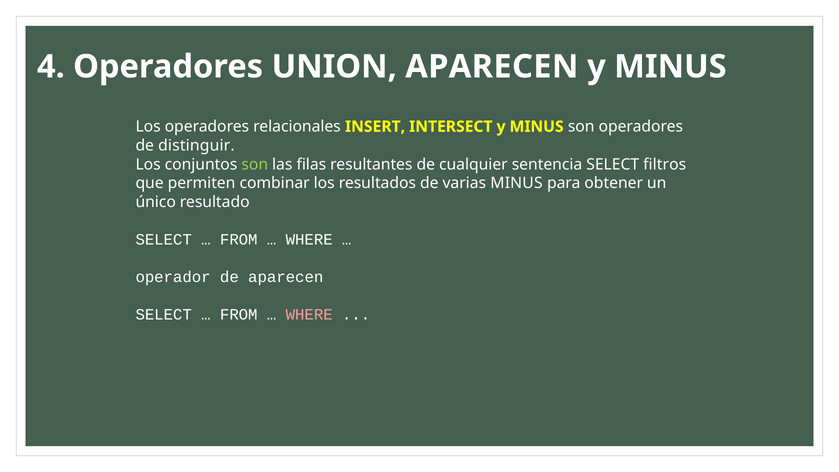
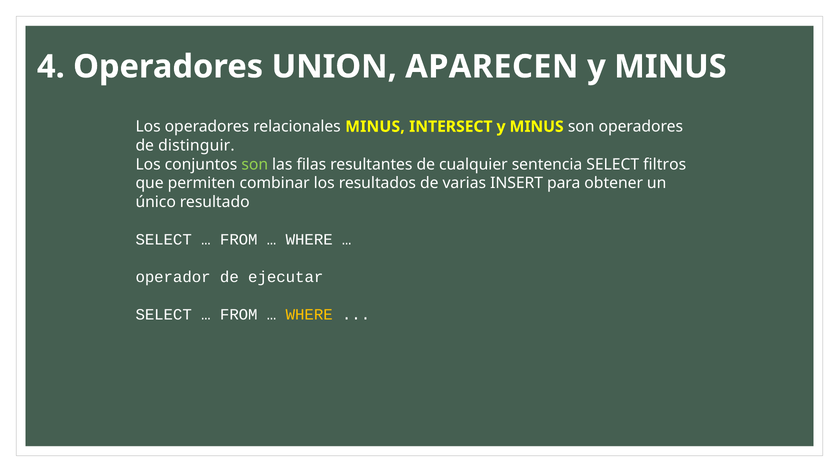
relacionales INSERT: INSERT -> MINUS
varias MINUS: MINUS -> INSERT
de aparecen: aparecen -> ejecutar
WHERE at (309, 315) colour: pink -> yellow
